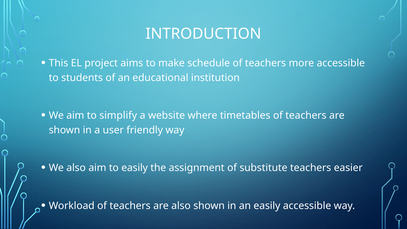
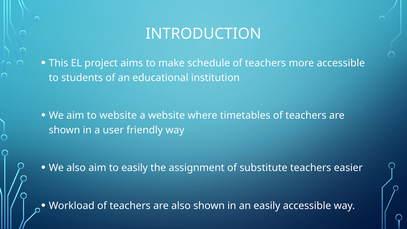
to simplify: simplify -> website
